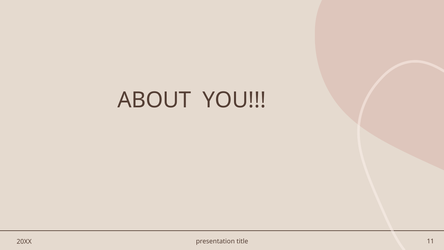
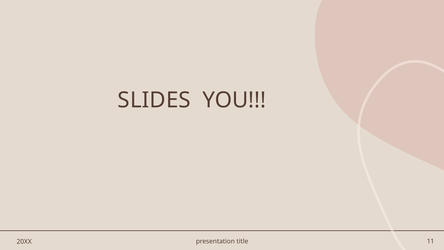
ABOUT: ABOUT -> SLIDES
